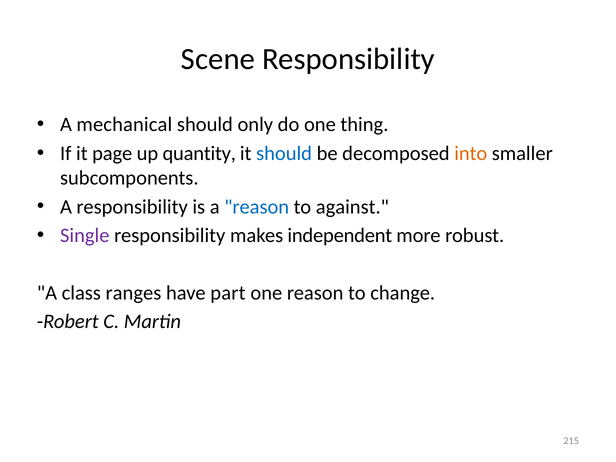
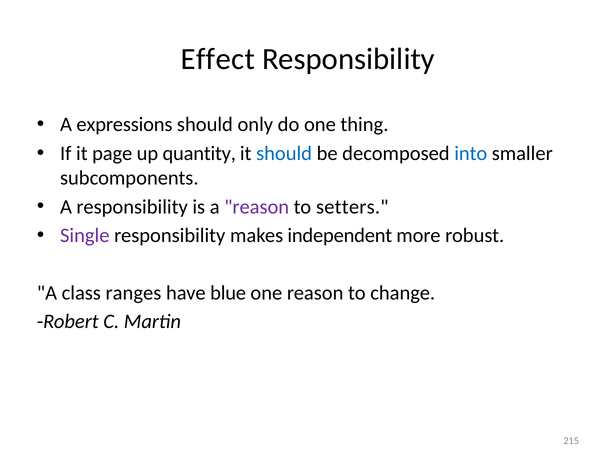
Scene: Scene -> Effect
mechanical: mechanical -> expressions
into colour: orange -> blue
reason at (257, 207) colour: blue -> purple
against: against -> setters
part: part -> blue
